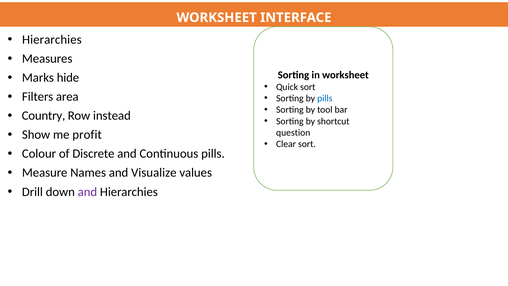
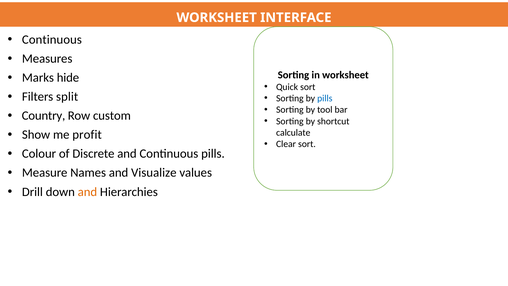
Hierarchies at (52, 40): Hierarchies -> Continuous
area: area -> split
instead: instead -> custom
question: question -> calculate
and at (87, 192) colour: purple -> orange
